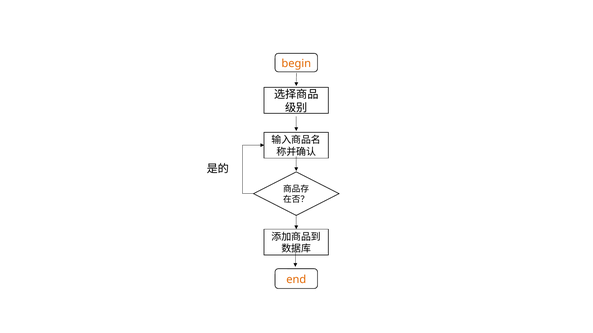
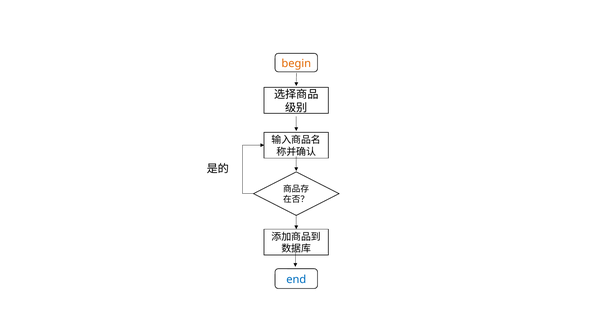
end colour: orange -> blue
